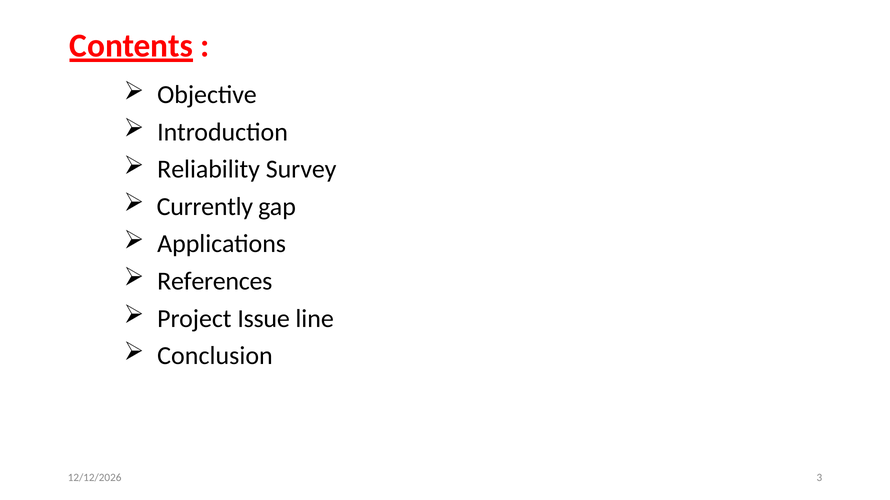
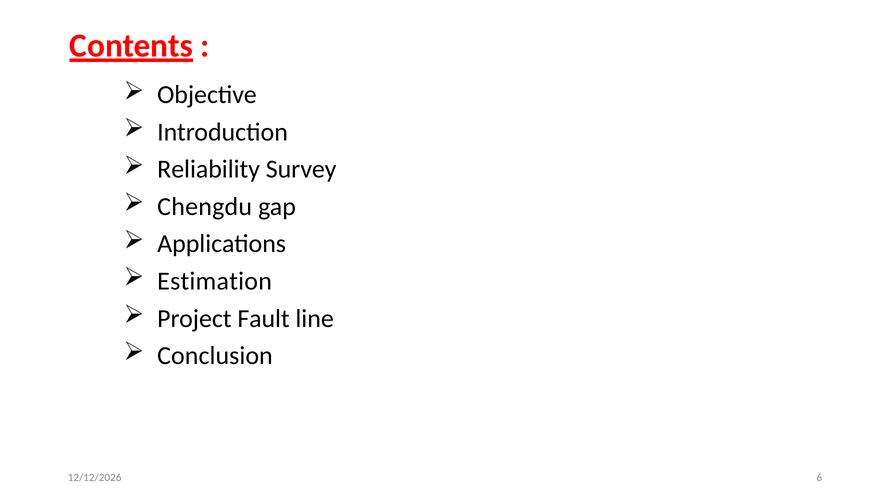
Currently: Currently -> Chengdu
References: References -> Estimation
Issue: Issue -> Fault
3: 3 -> 6
